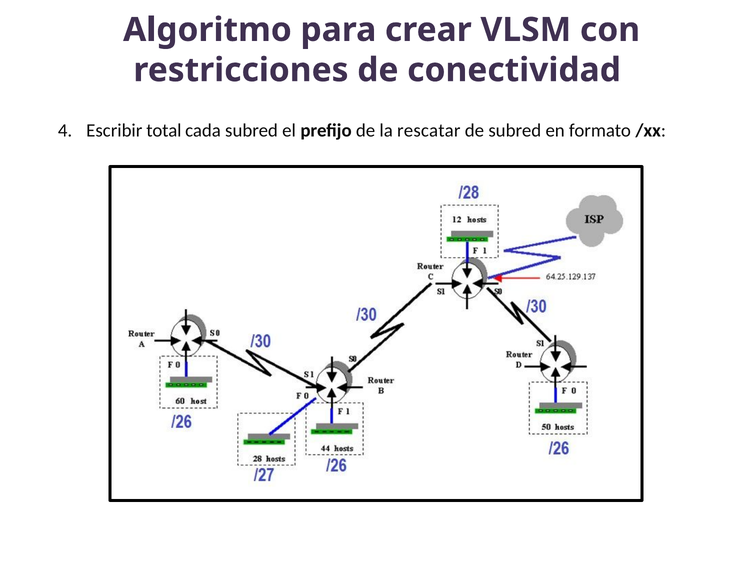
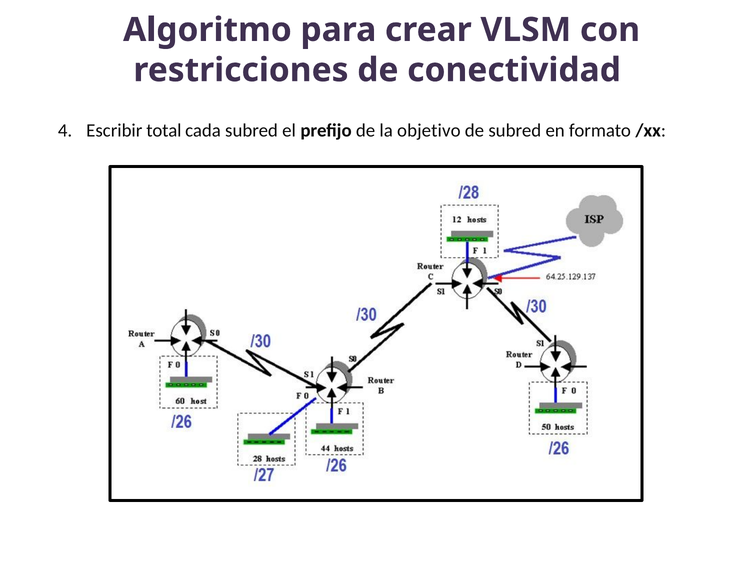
rescatar: rescatar -> objetivo
